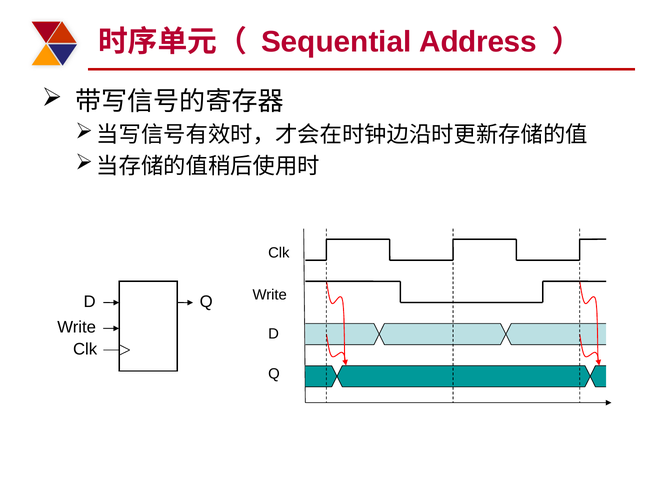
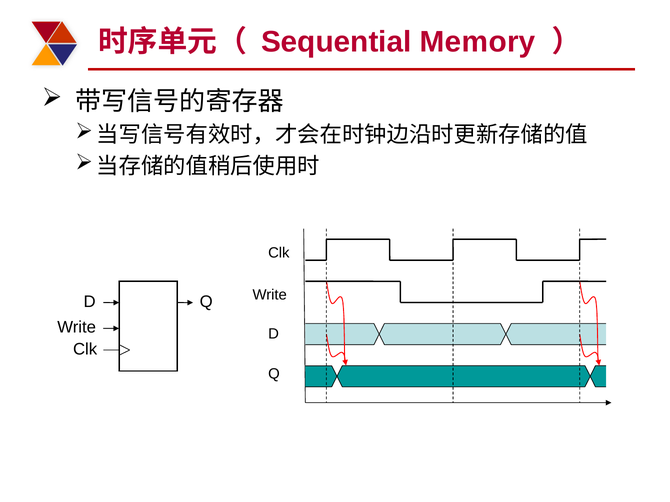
Address: Address -> Memory
